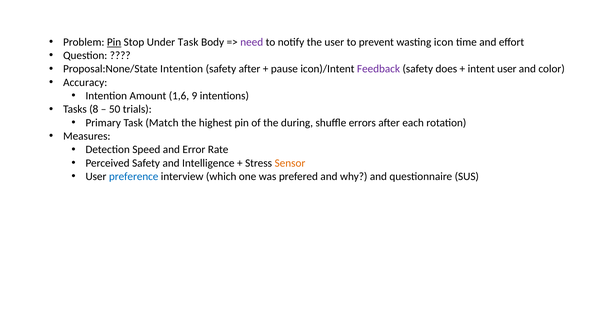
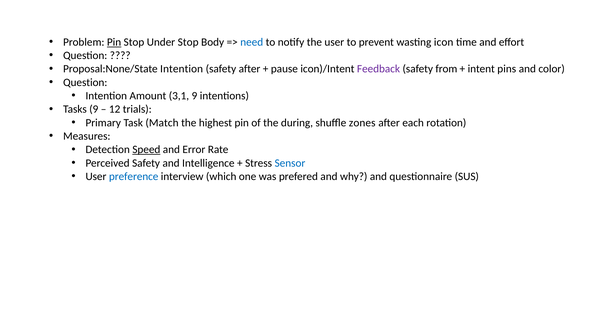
Under Task: Task -> Stop
need colour: purple -> blue
does: does -> from
intent user: user -> pins
Accuracy at (85, 82): Accuracy -> Question
1,6: 1,6 -> 3,1
Tasks 8: 8 -> 9
50: 50 -> 12
errors: errors -> zones
Speed underline: none -> present
Sensor colour: orange -> blue
